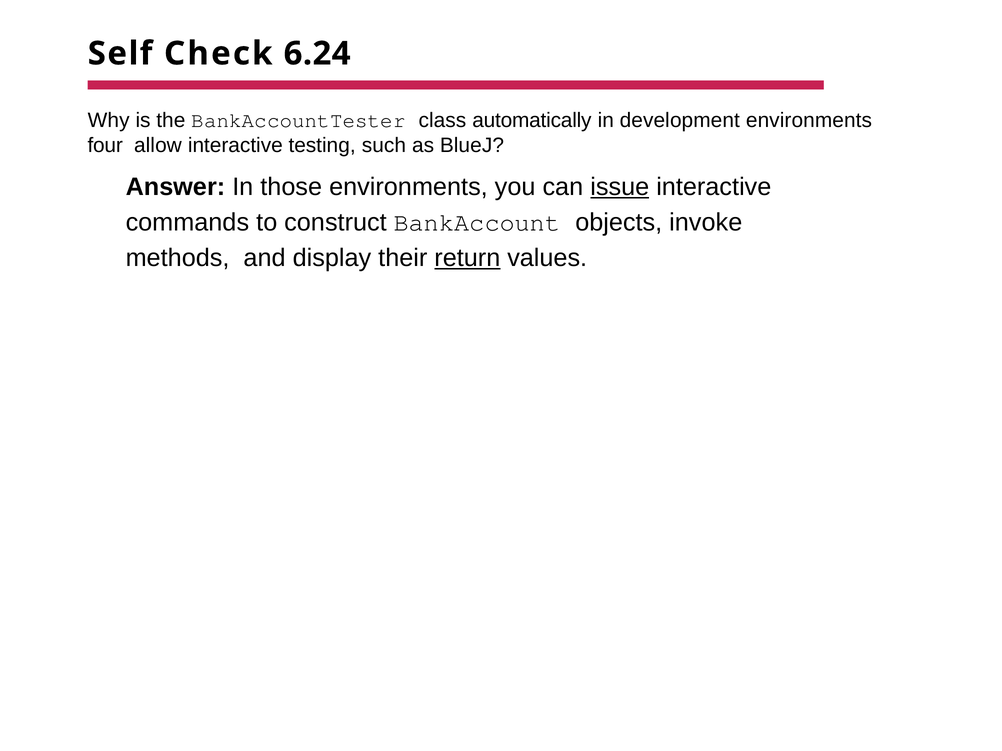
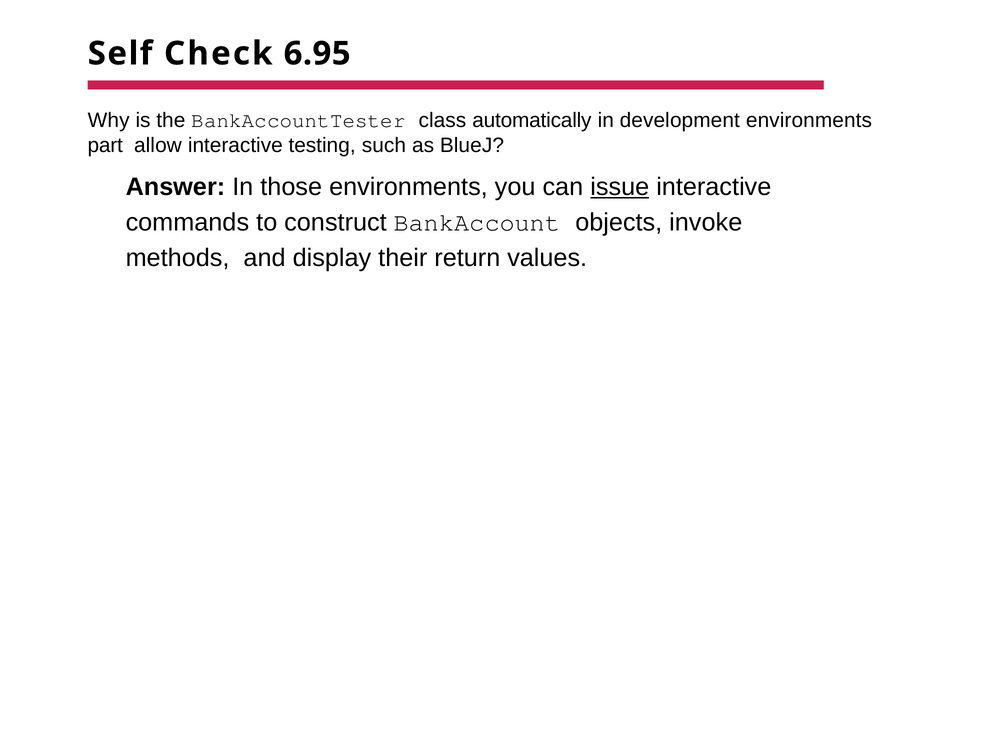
6.24: 6.24 -> 6.95
four: four -> part
return underline: present -> none
